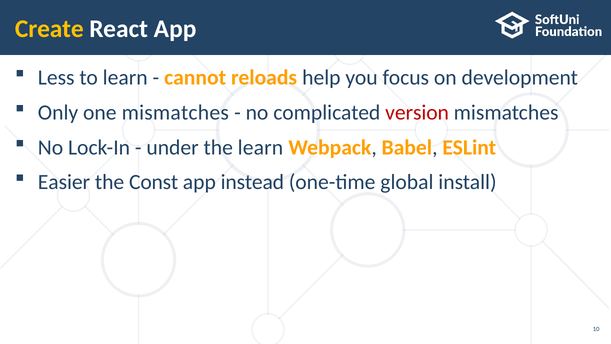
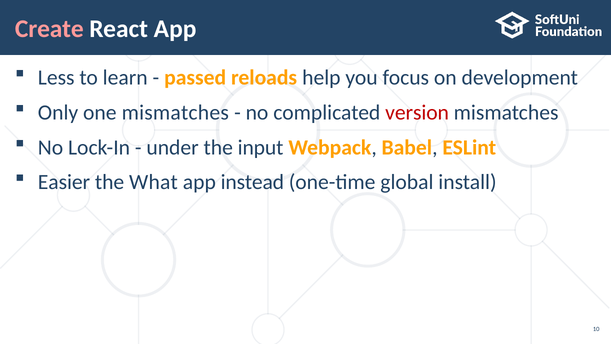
Create colour: yellow -> pink
cannot: cannot -> passed
the learn: learn -> input
Const: Const -> What
